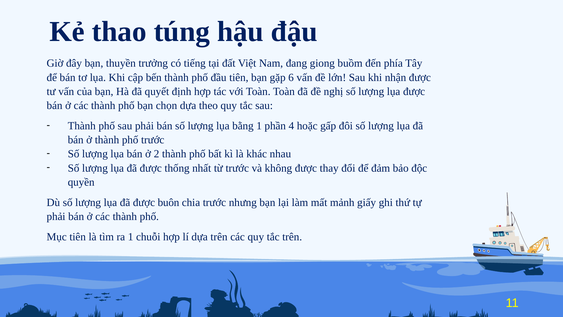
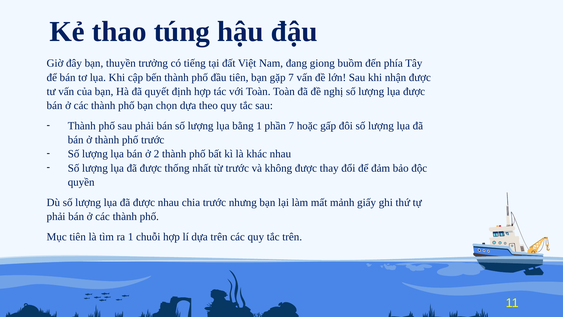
gặp 6: 6 -> 7
phần 4: 4 -> 7
được buôn: buôn -> nhau
